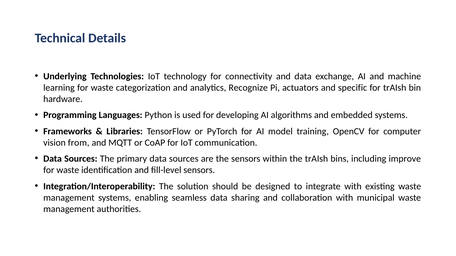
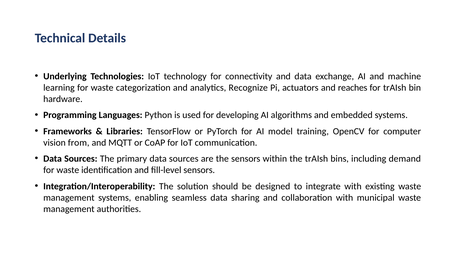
specific: specific -> reaches
improve: improve -> demand
